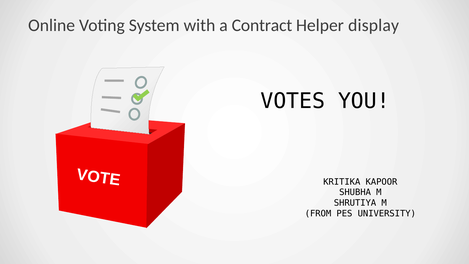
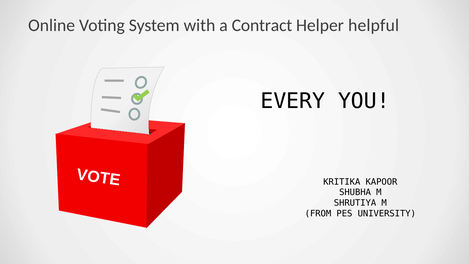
display: display -> helpful
VOTES: VOTES -> EVERY
